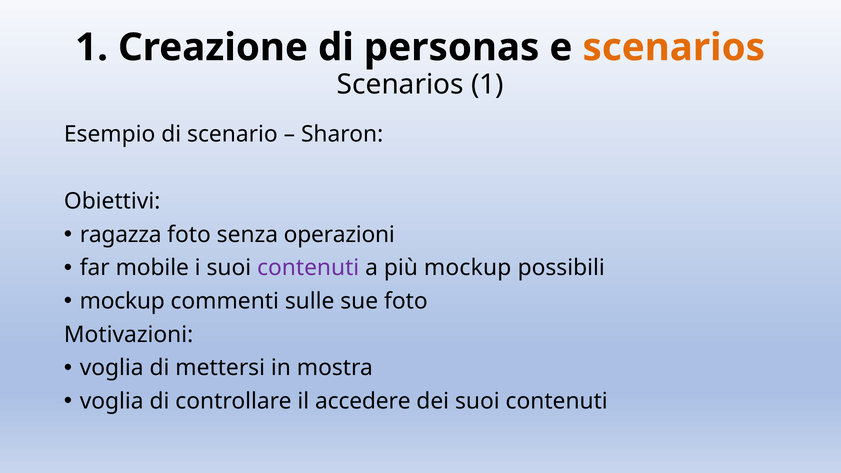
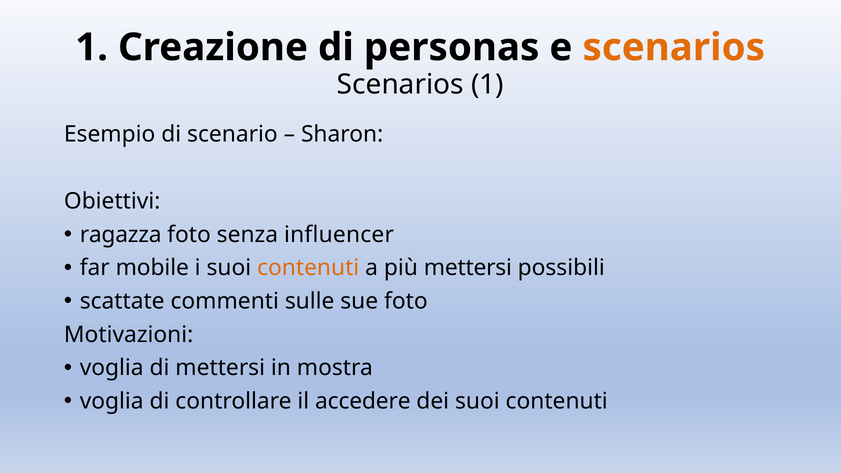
operazioni: operazioni -> influencer
contenuti at (308, 268) colour: purple -> orange
più mockup: mockup -> mettersi
mockup at (122, 301): mockup -> scattate
